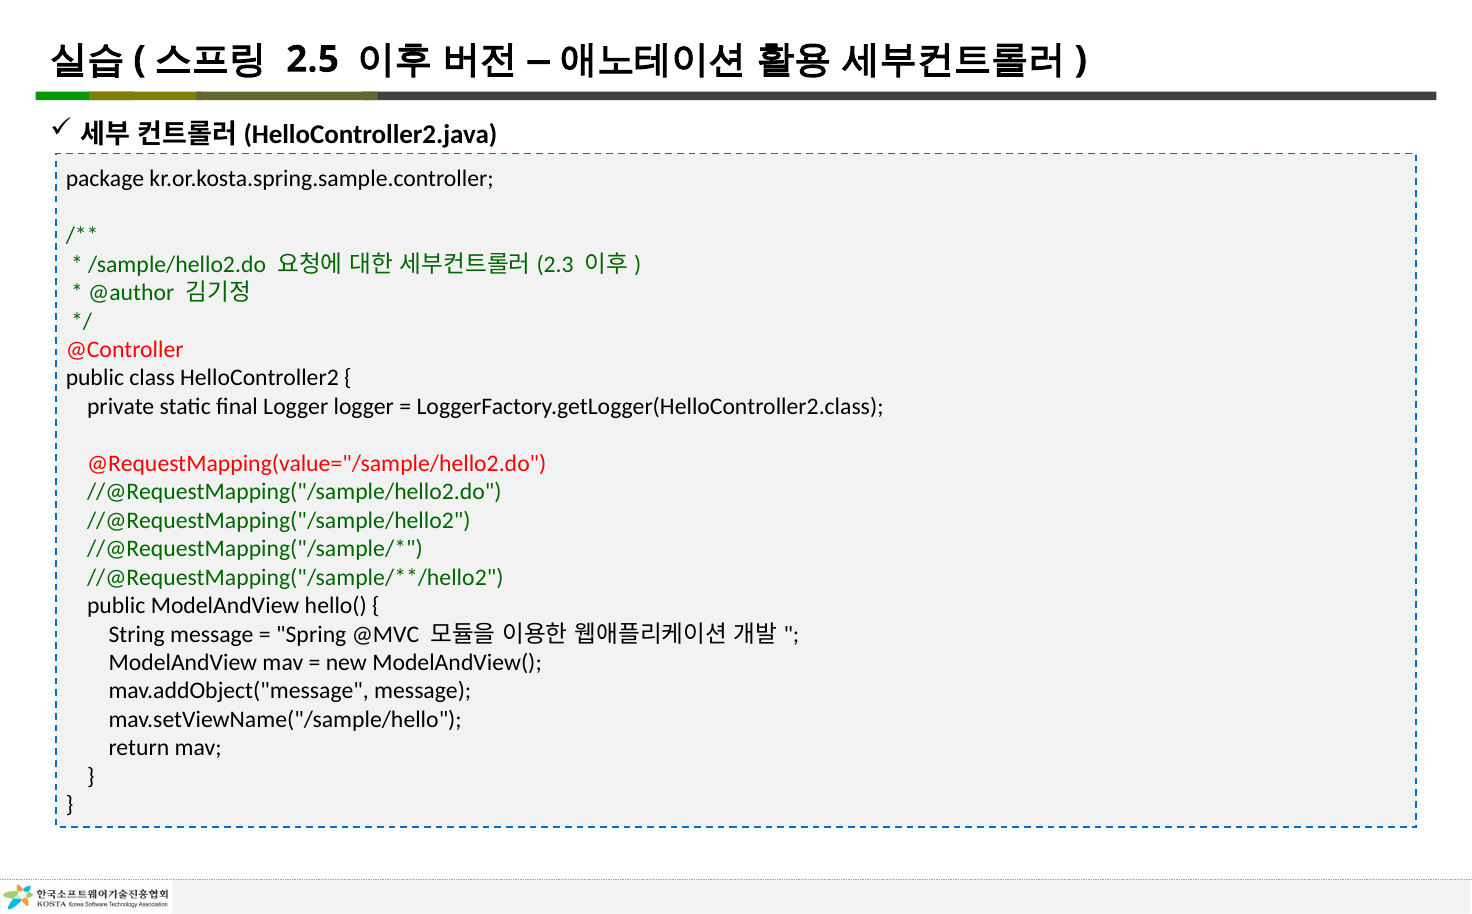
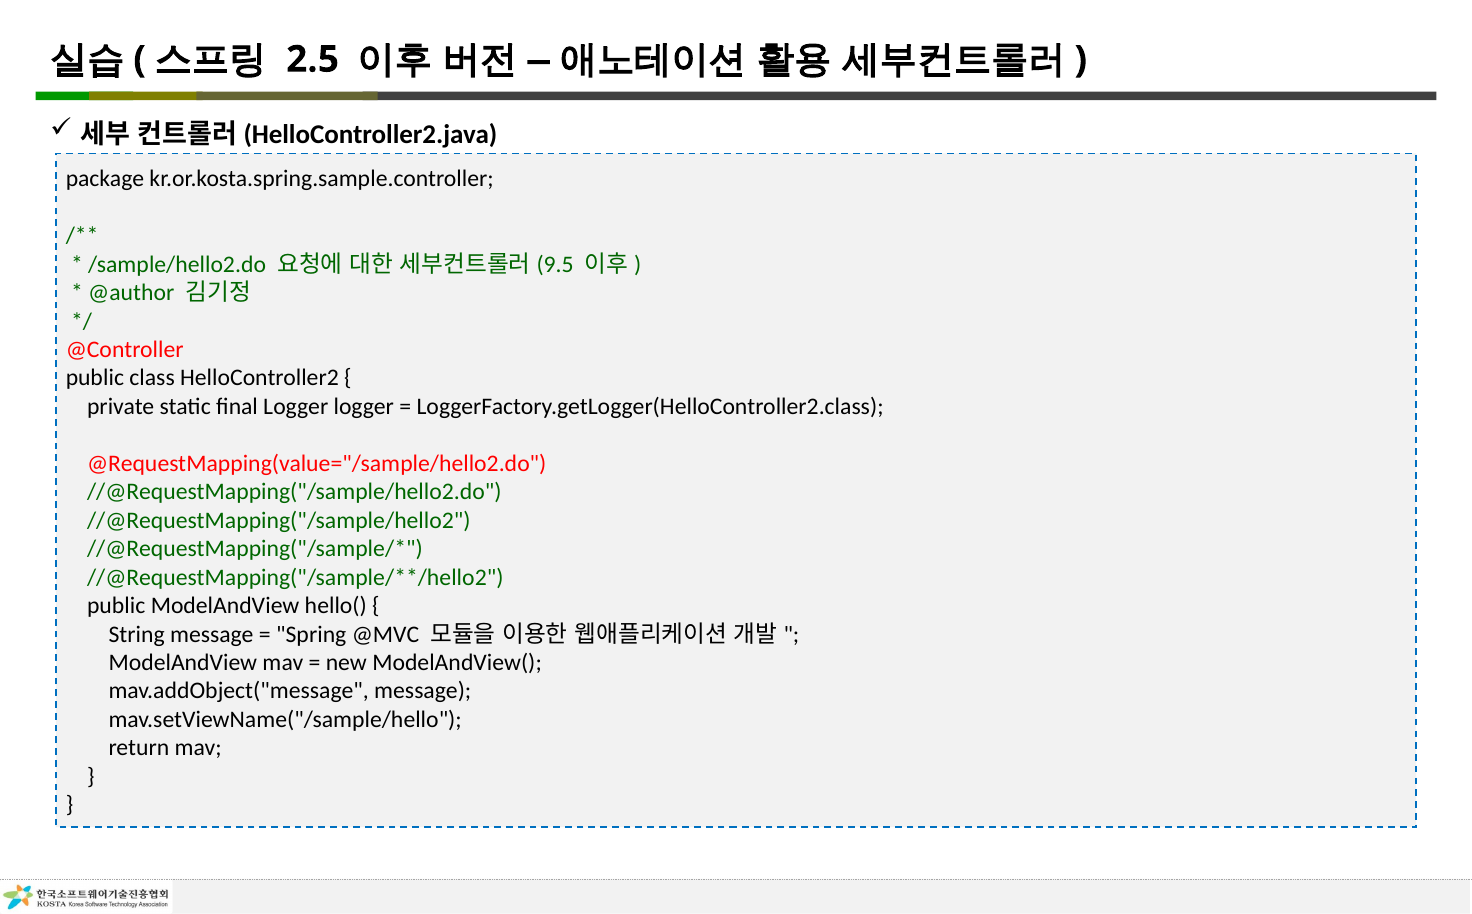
2.3: 2.3 -> 9.5
